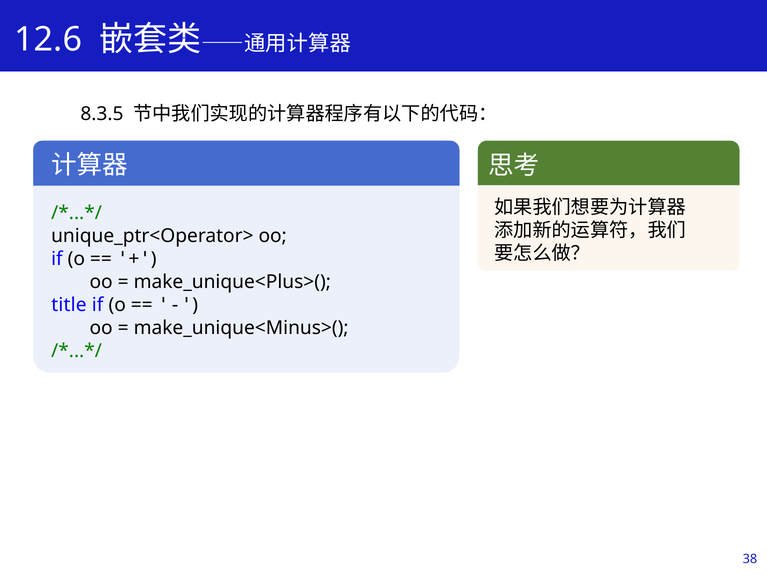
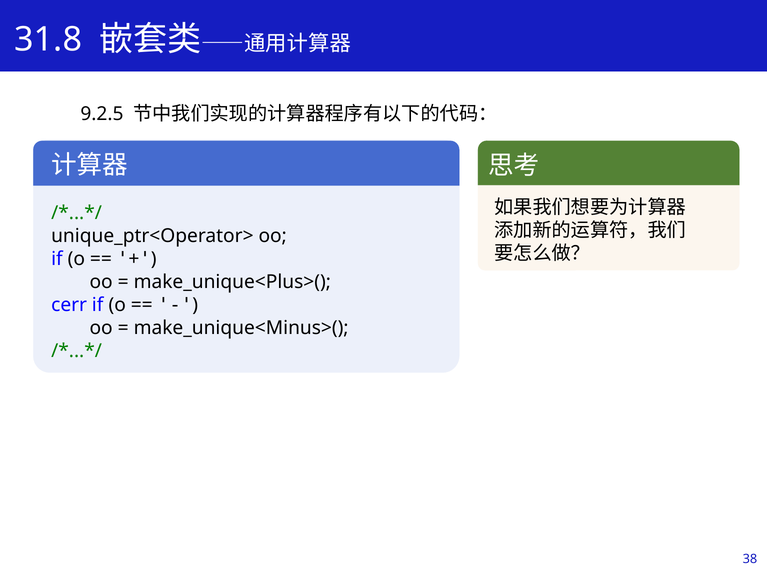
12.6: 12.6 -> 31.8
8.3.5: 8.3.5 -> 9.2.5
title: title -> cerr
